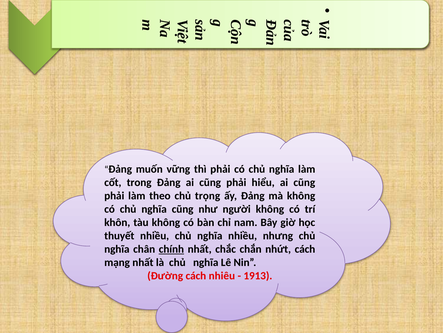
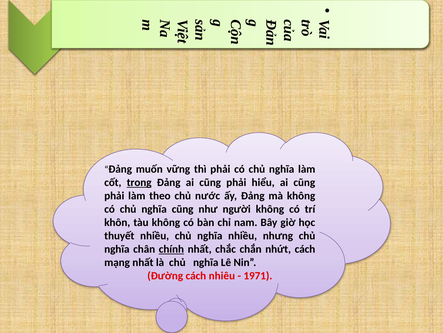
trong underline: none -> present
trọng: trọng -> nước
1913: 1913 -> 1971
